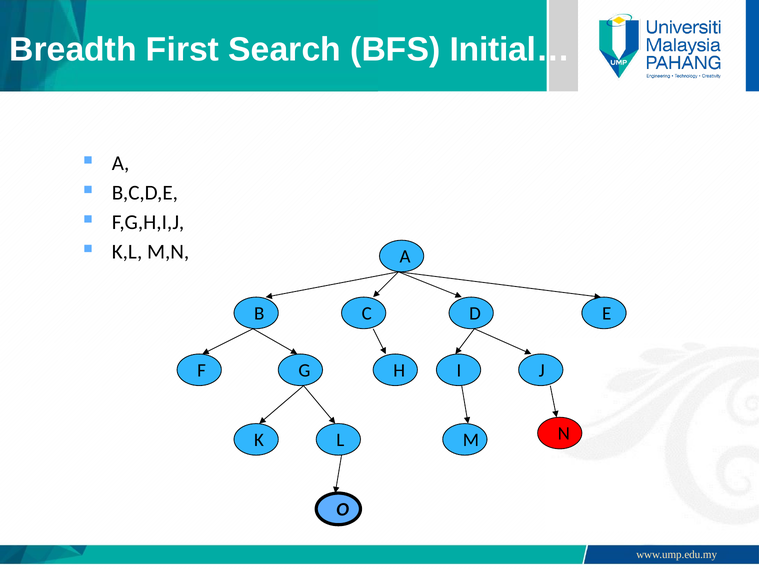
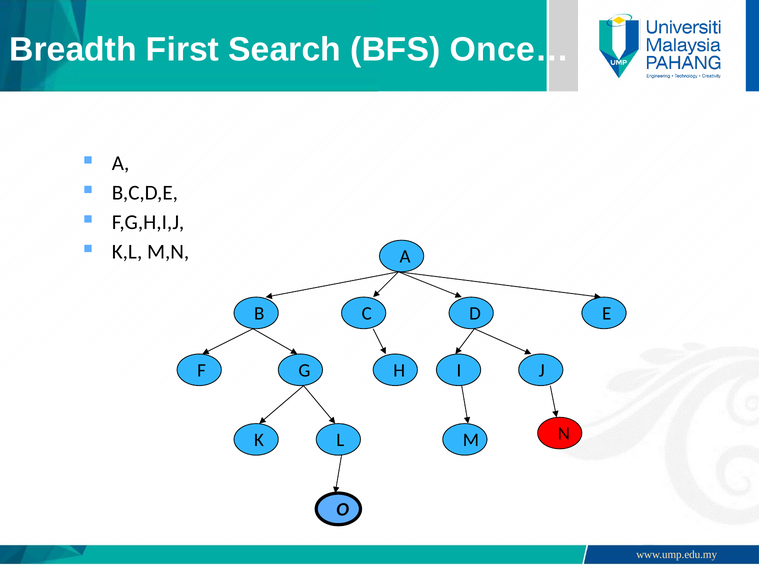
Initial…: Initial… -> Once…
